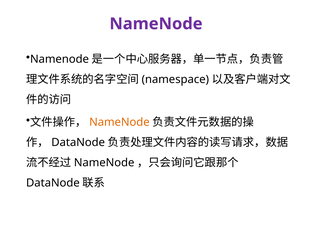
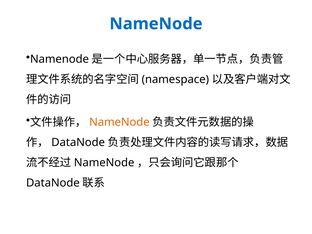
NameNode at (156, 24) colour: purple -> blue
